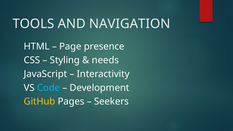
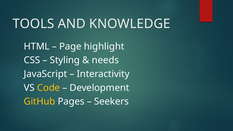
NAVIGATION: NAVIGATION -> KNOWLEDGE
presence: presence -> highlight
Code colour: light blue -> yellow
